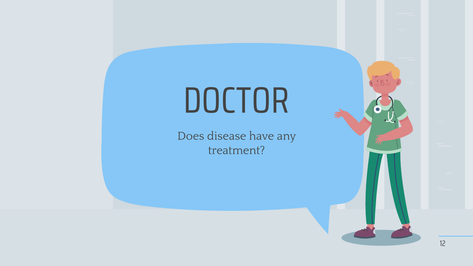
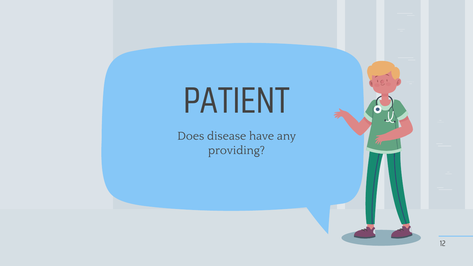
DOCTOR: DOCTOR -> PATIENT
treatment: treatment -> providing
